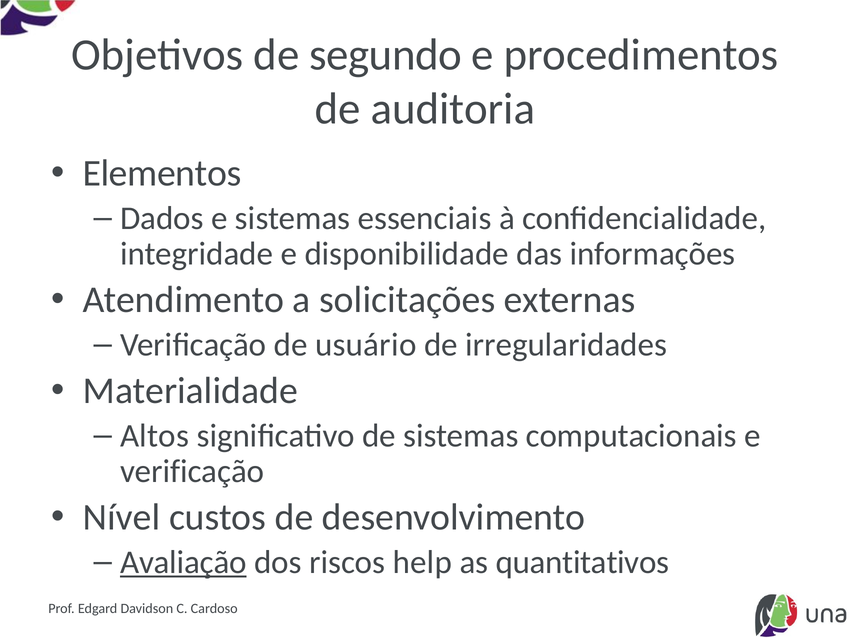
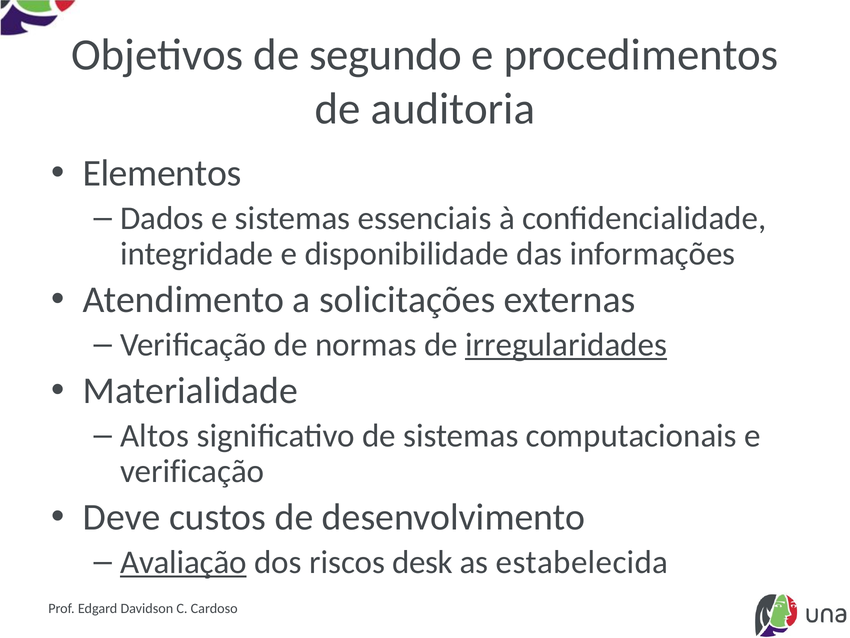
usuário: usuário -> normas
irregularidades underline: none -> present
Nível: Nível -> Deve
help: help -> desk
quantitativos: quantitativos -> estabelecida
